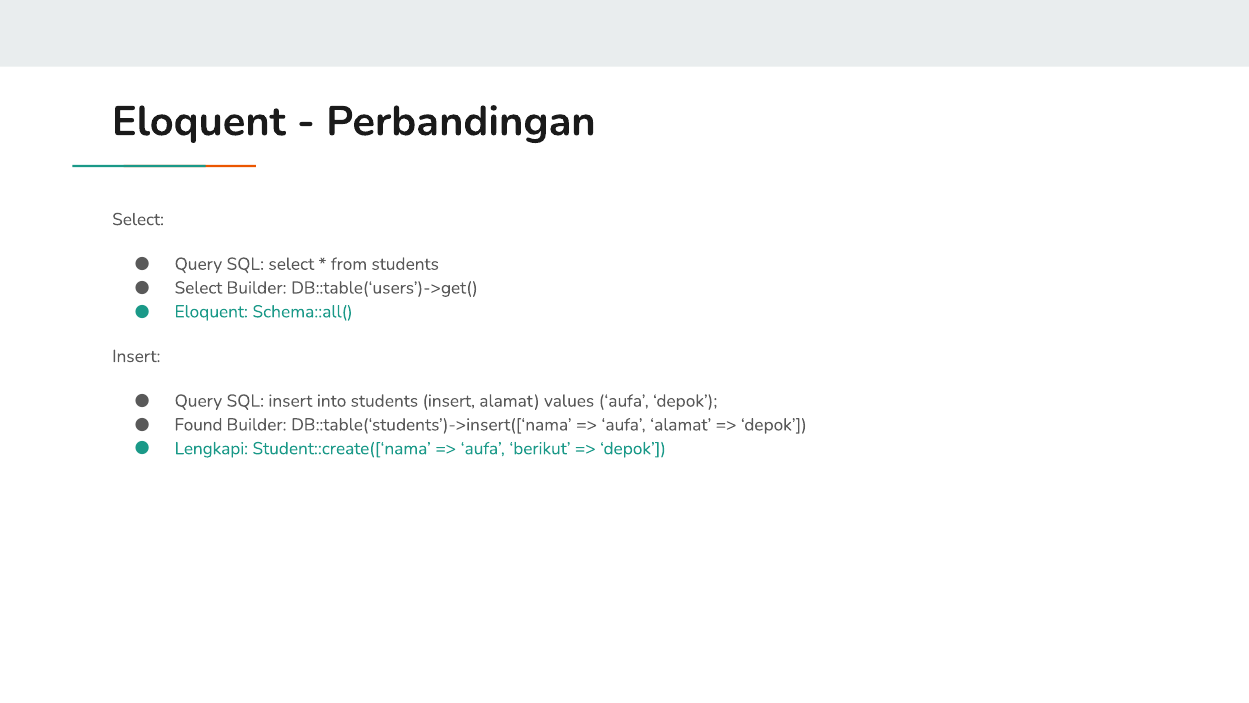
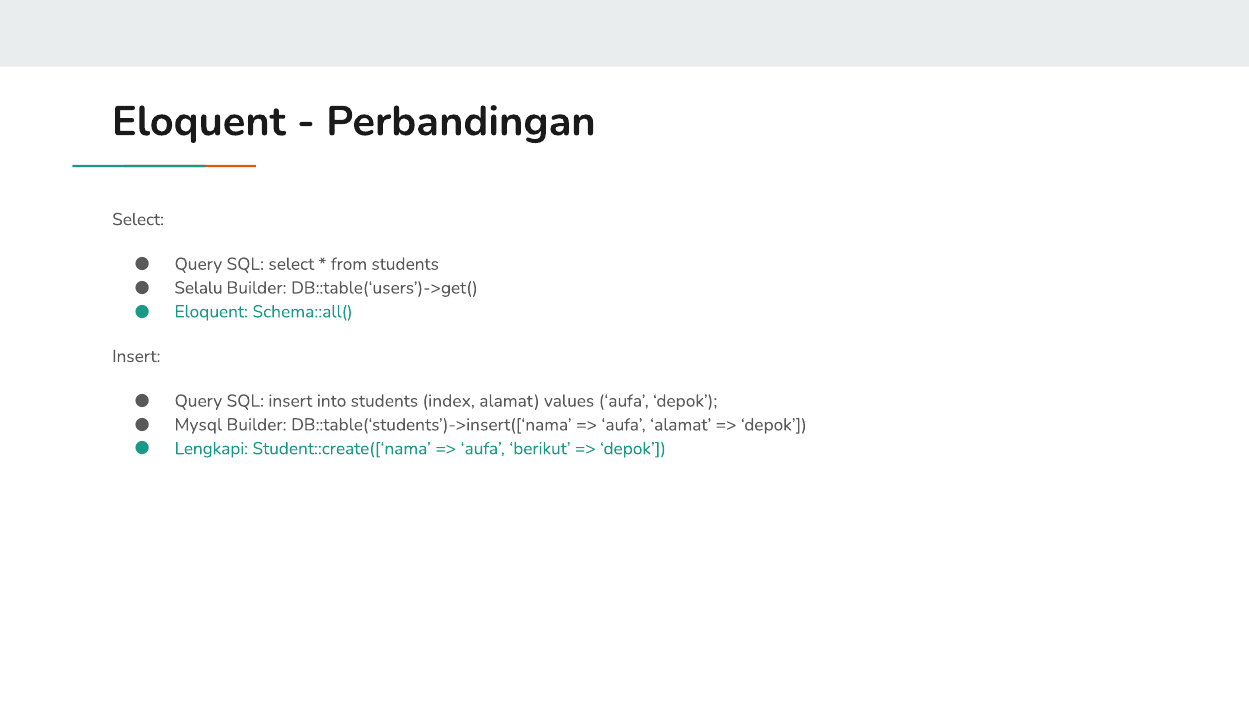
Select at (198, 288): Select -> Selalu
students insert: insert -> index
Found: Found -> Mysql
